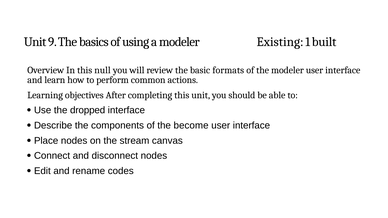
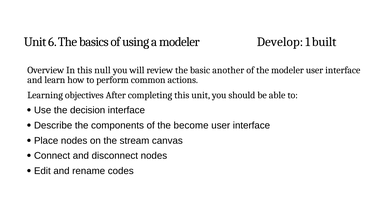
9: 9 -> 6
Existing: Existing -> Develop
formats: formats -> another
dropped: dropped -> decision
